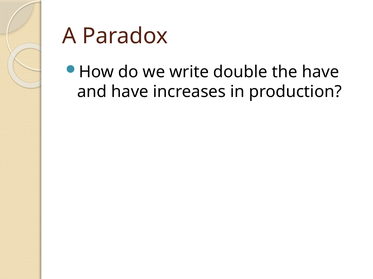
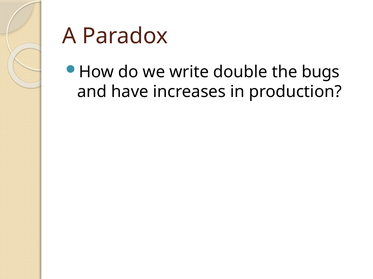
the have: have -> bugs
